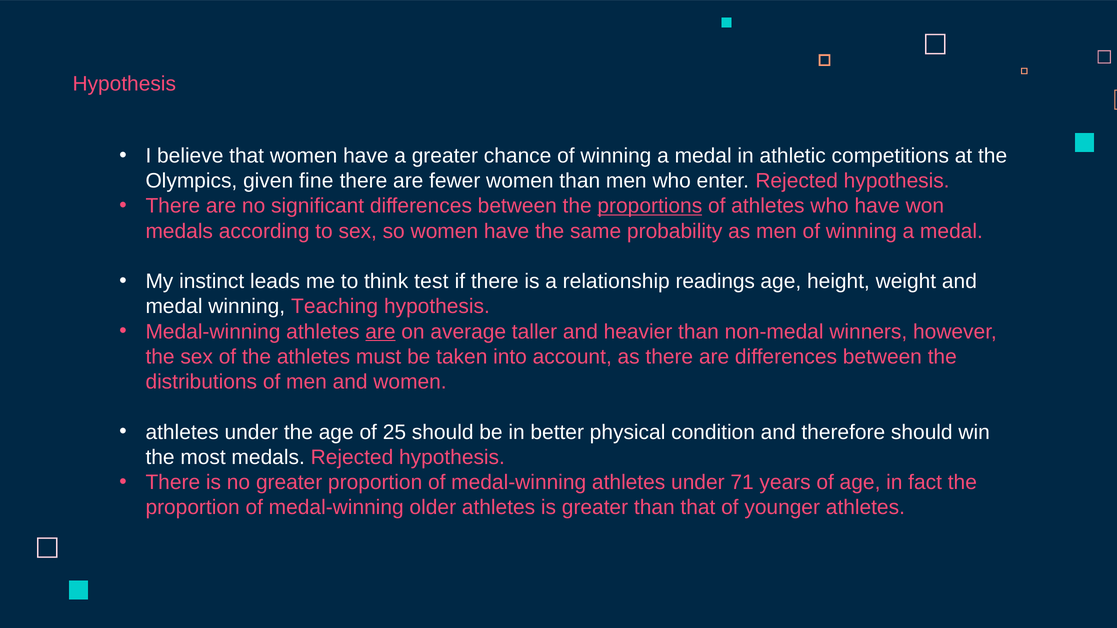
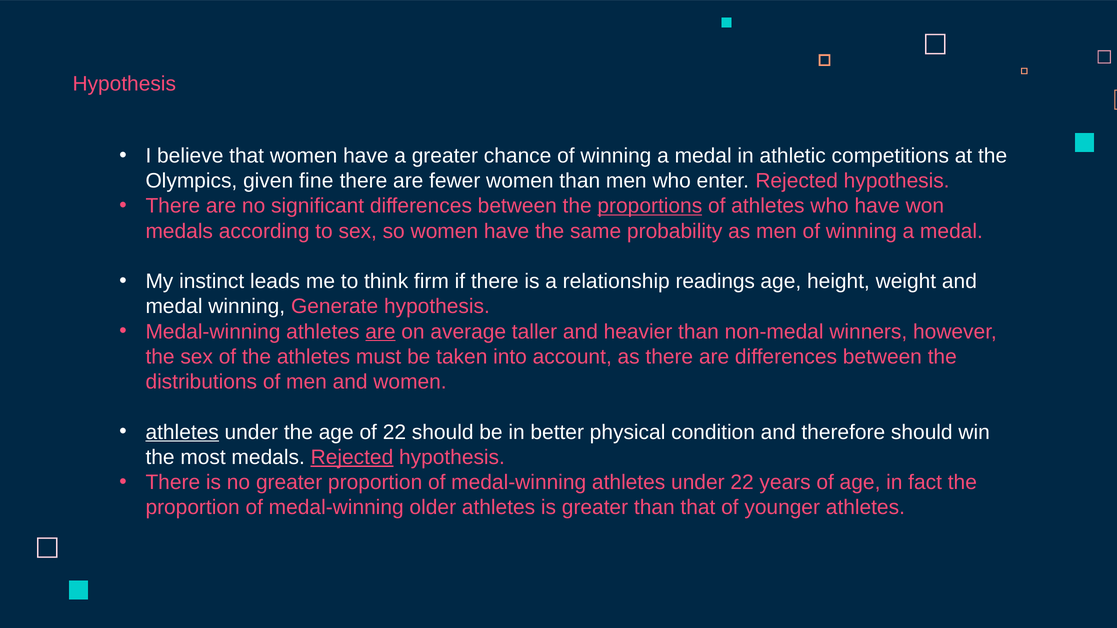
test: test -> firm
Teaching: Teaching -> Generate
athletes at (182, 432) underline: none -> present
of 25: 25 -> 22
Rejected at (352, 457) underline: none -> present
under 71: 71 -> 22
